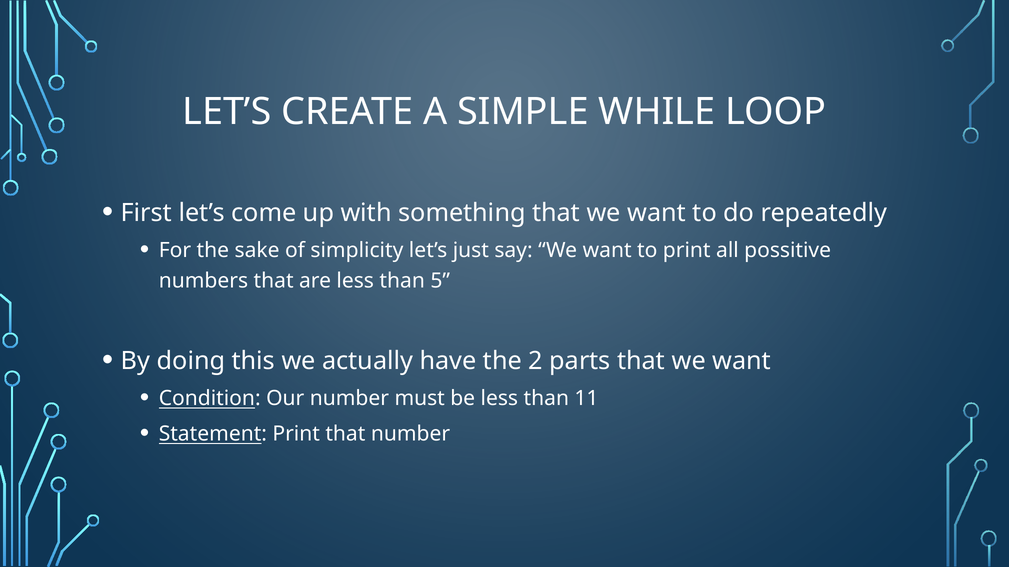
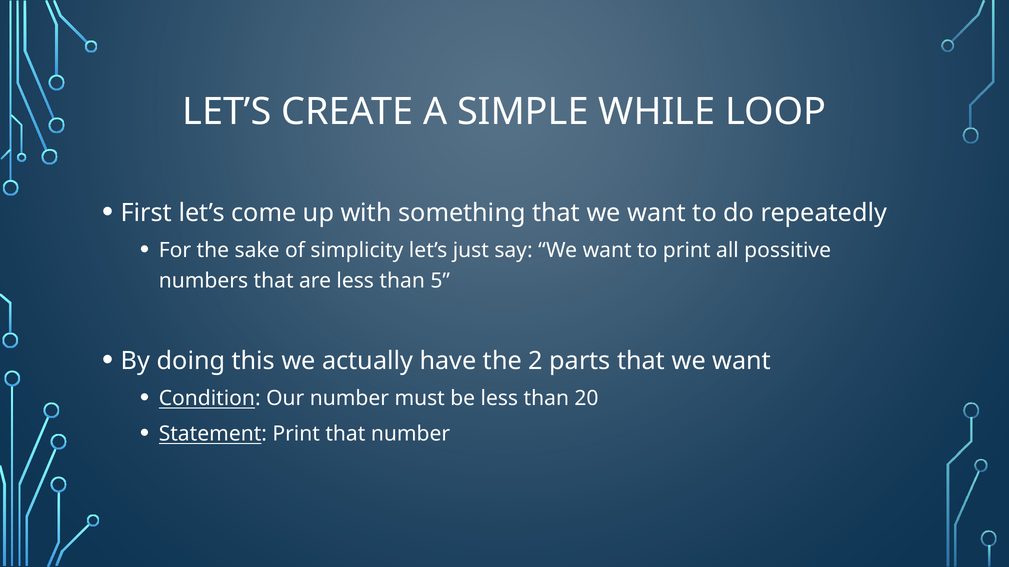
11: 11 -> 20
